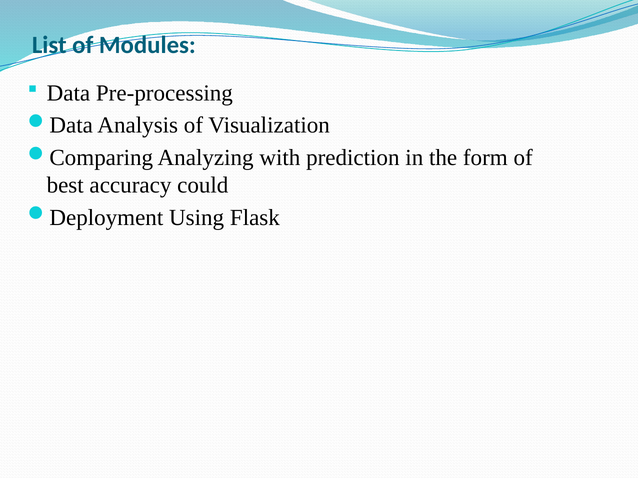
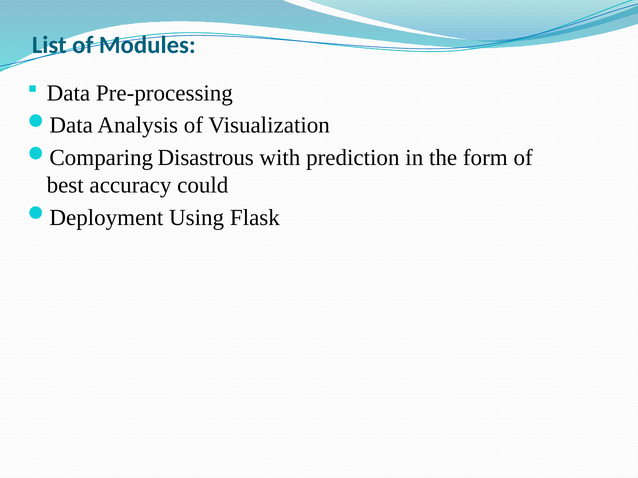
Analyzing: Analyzing -> Disastrous
